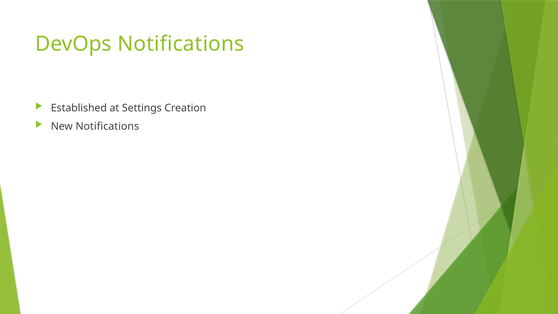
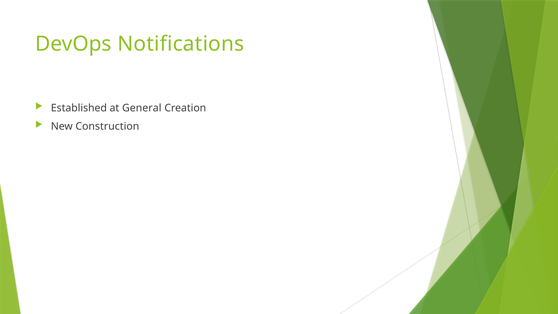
Settings: Settings -> General
New Notifications: Notifications -> Construction
